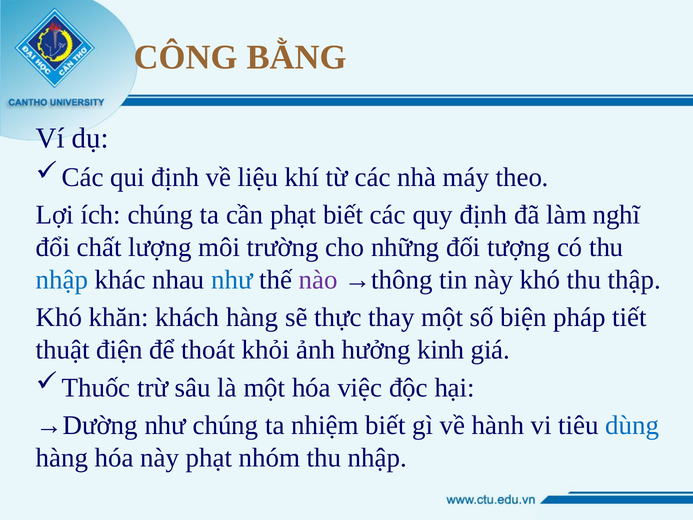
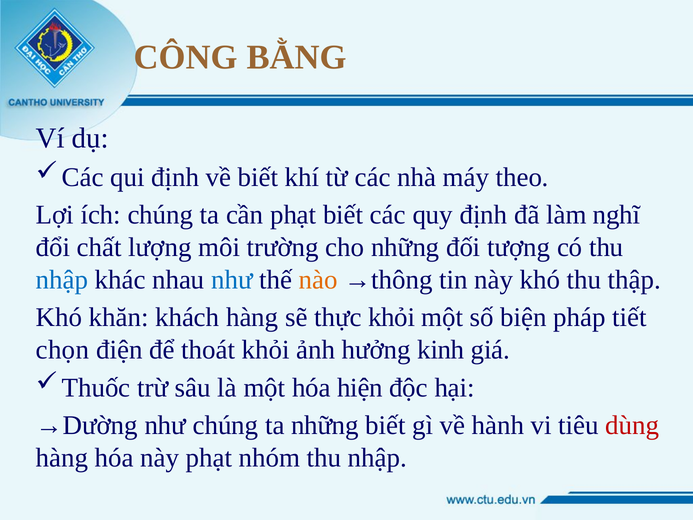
về liệu: liệu -> biết
nào colour: purple -> orange
thực thay: thay -> khỏi
thuật: thuật -> chọn
việc: việc -> hiện
ta nhiệm: nhiệm -> những
dùng colour: blue -> red
